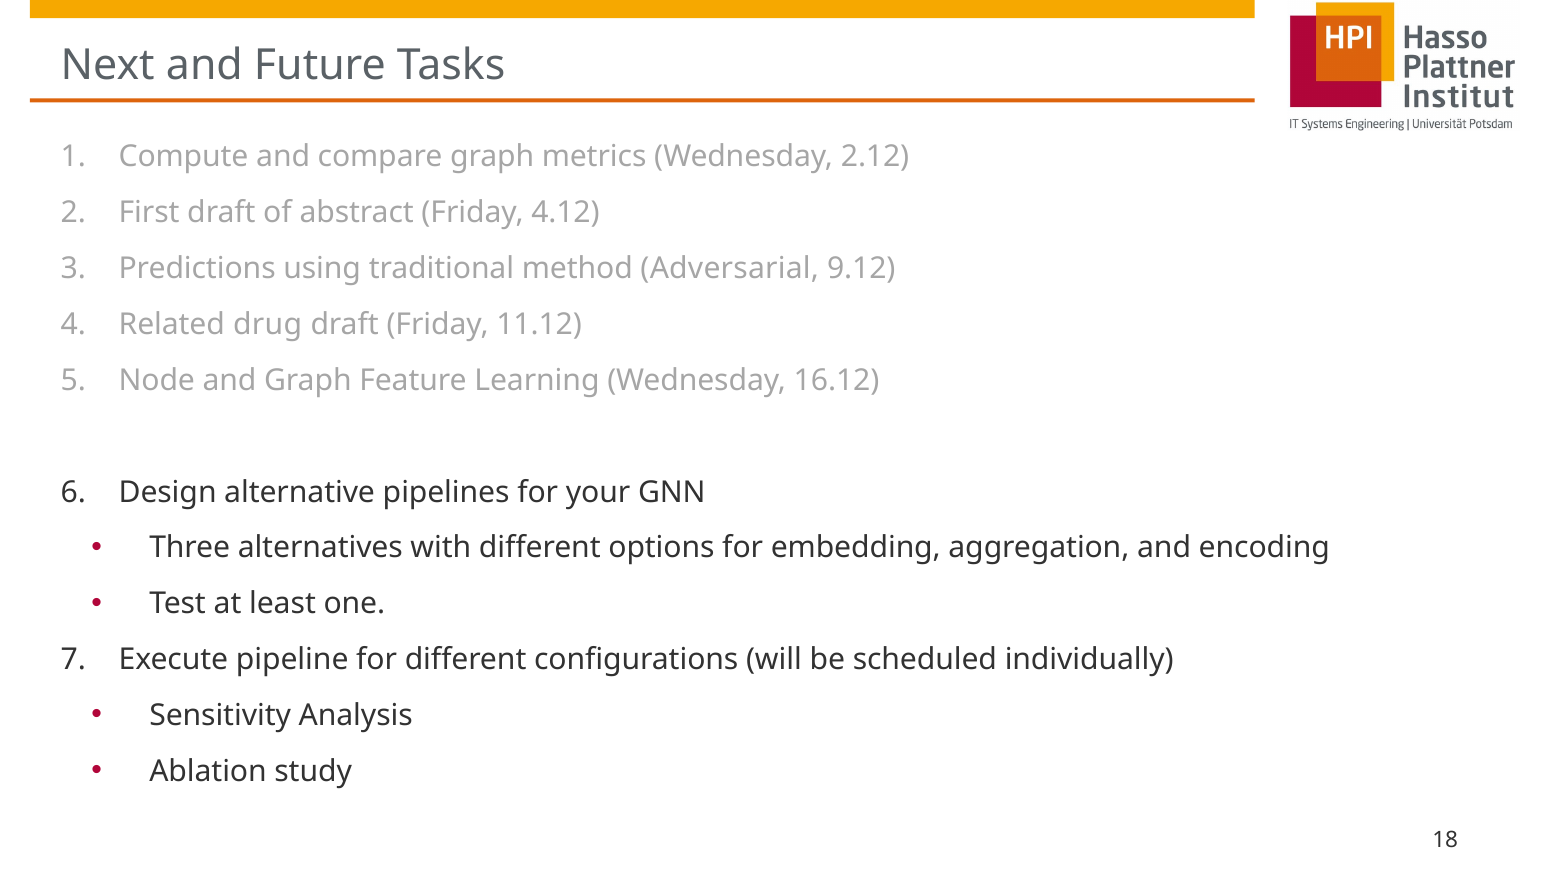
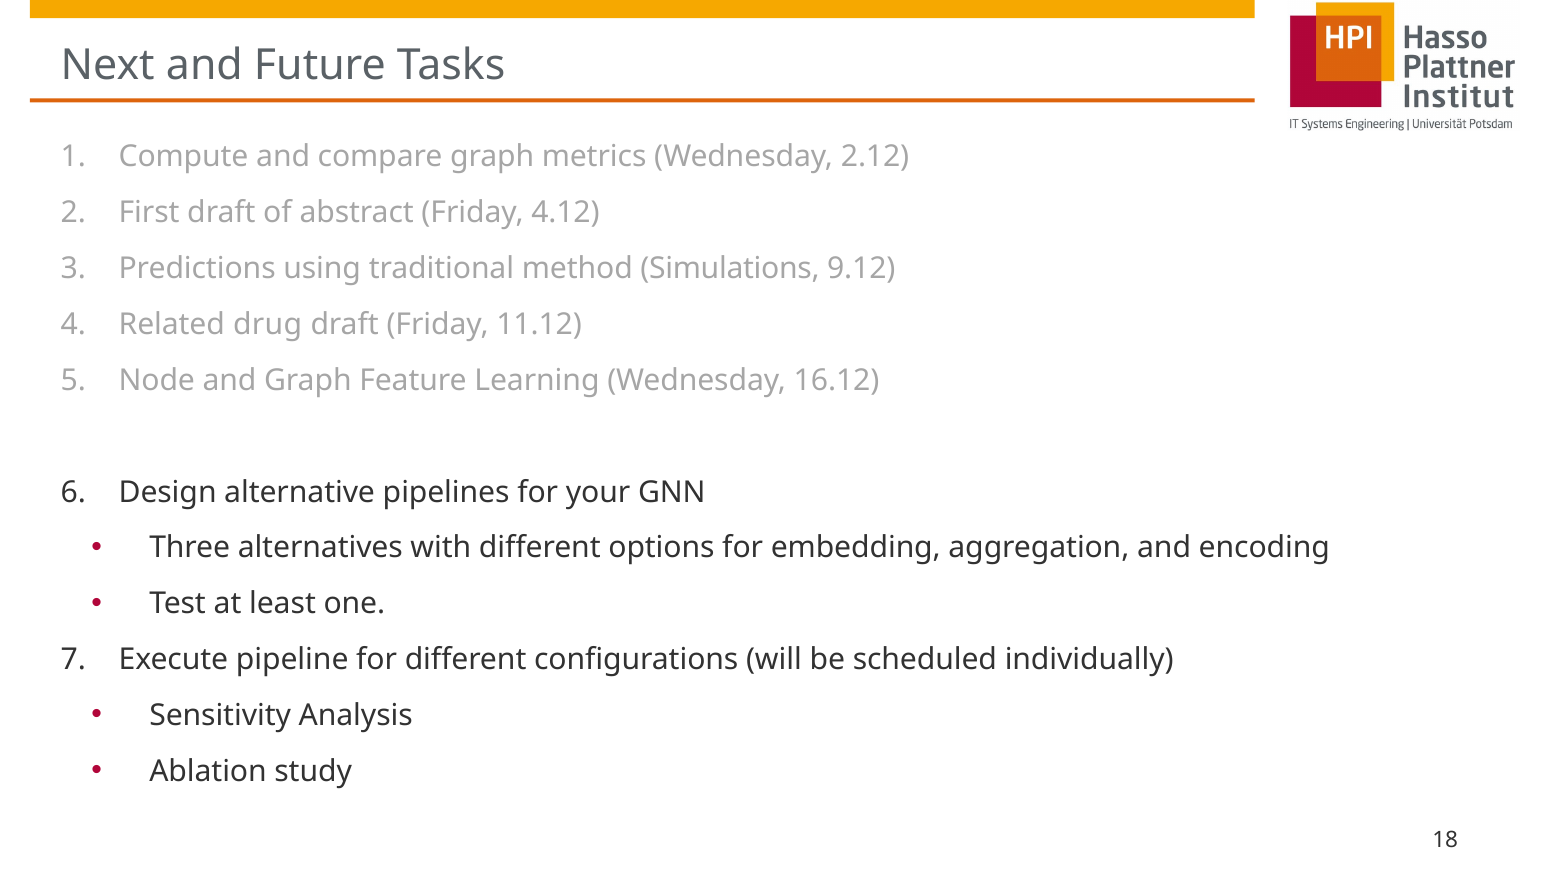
Adversarial: Adversarial -> Simulations
